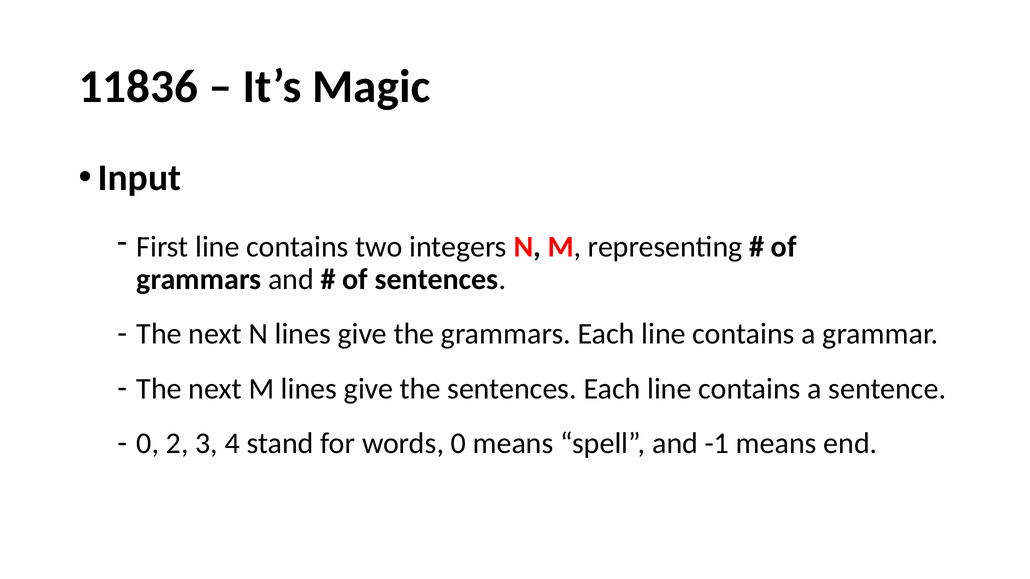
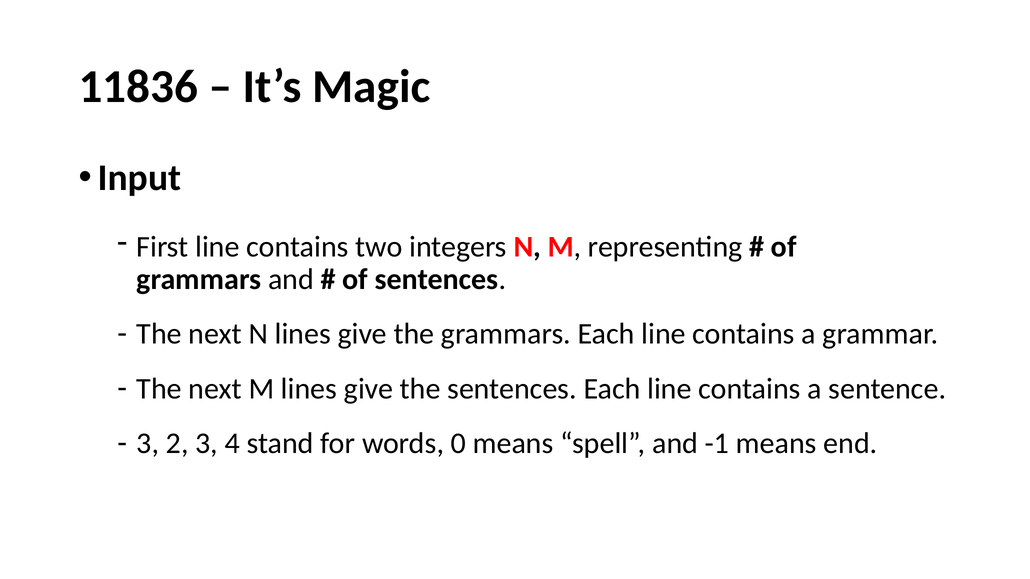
0 at (148, 444): 0 -> 3
